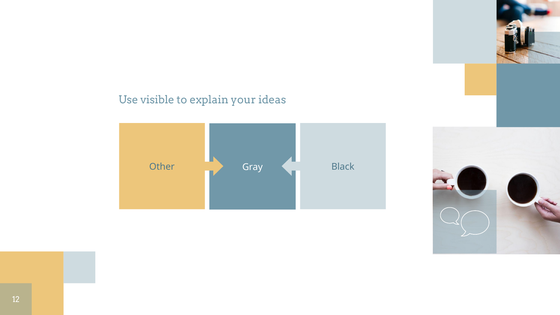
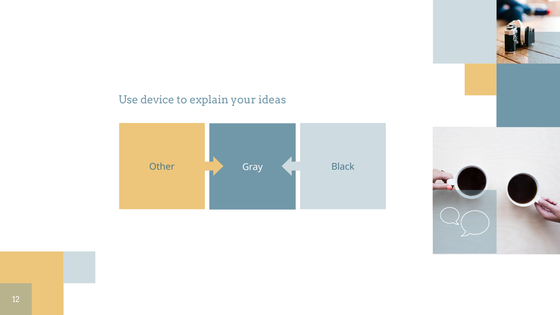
visible: visible -> device
